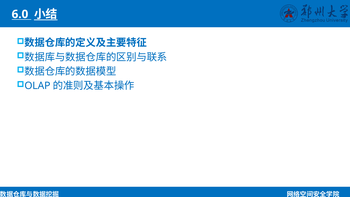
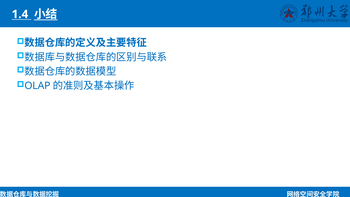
6.0: 6.0 -> 1.4
